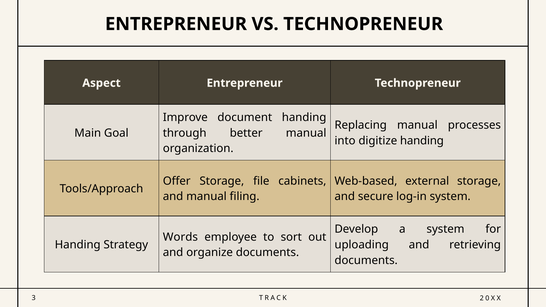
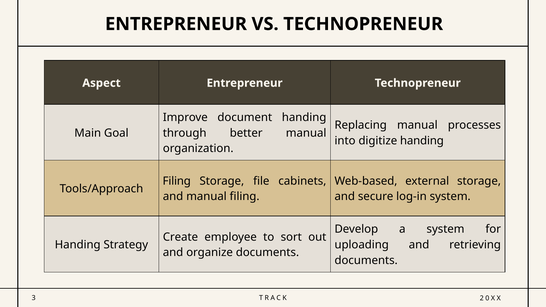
Offer at (177, 181): Offer -> Filing
Words: Words -> Create
